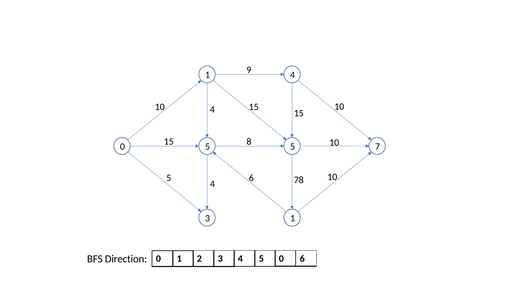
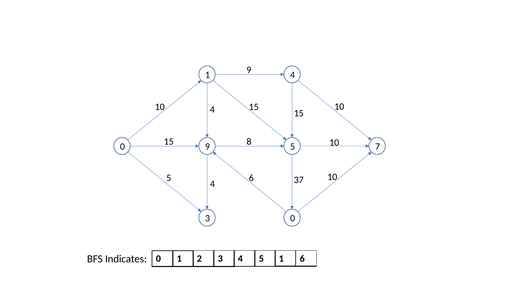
0 5: 5 -> 9
78: 78 -> 37
3 1: 1 -> 0
Direction: Direction -> Indicates
5 0: 0 -> 1
